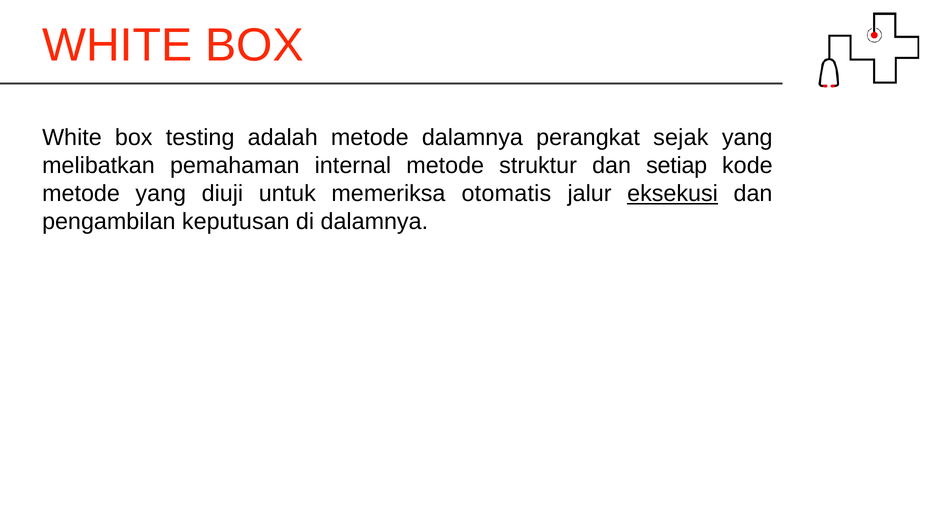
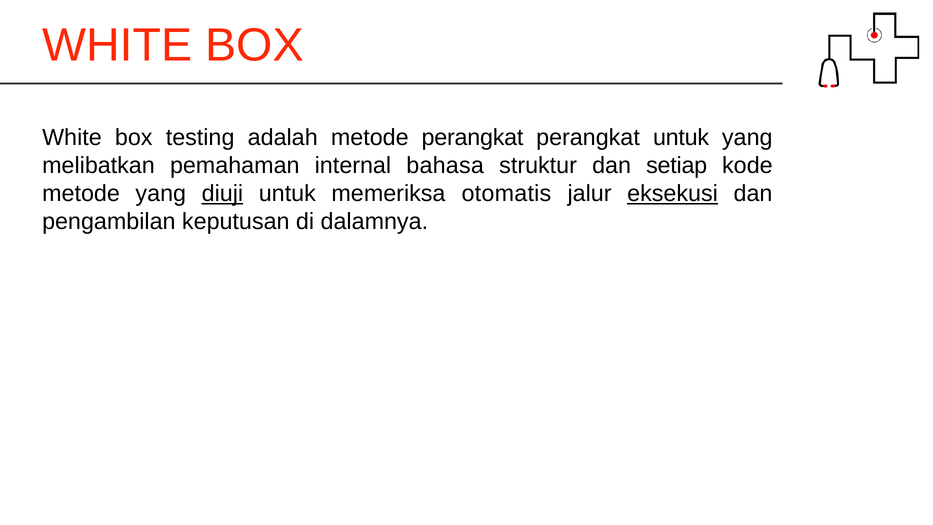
metode dalamnya: dalamnya -> perangkat
perangkat sejak: sejak -> untuk
internal metode: metode -> bahasa
diuji underline: none -> present
